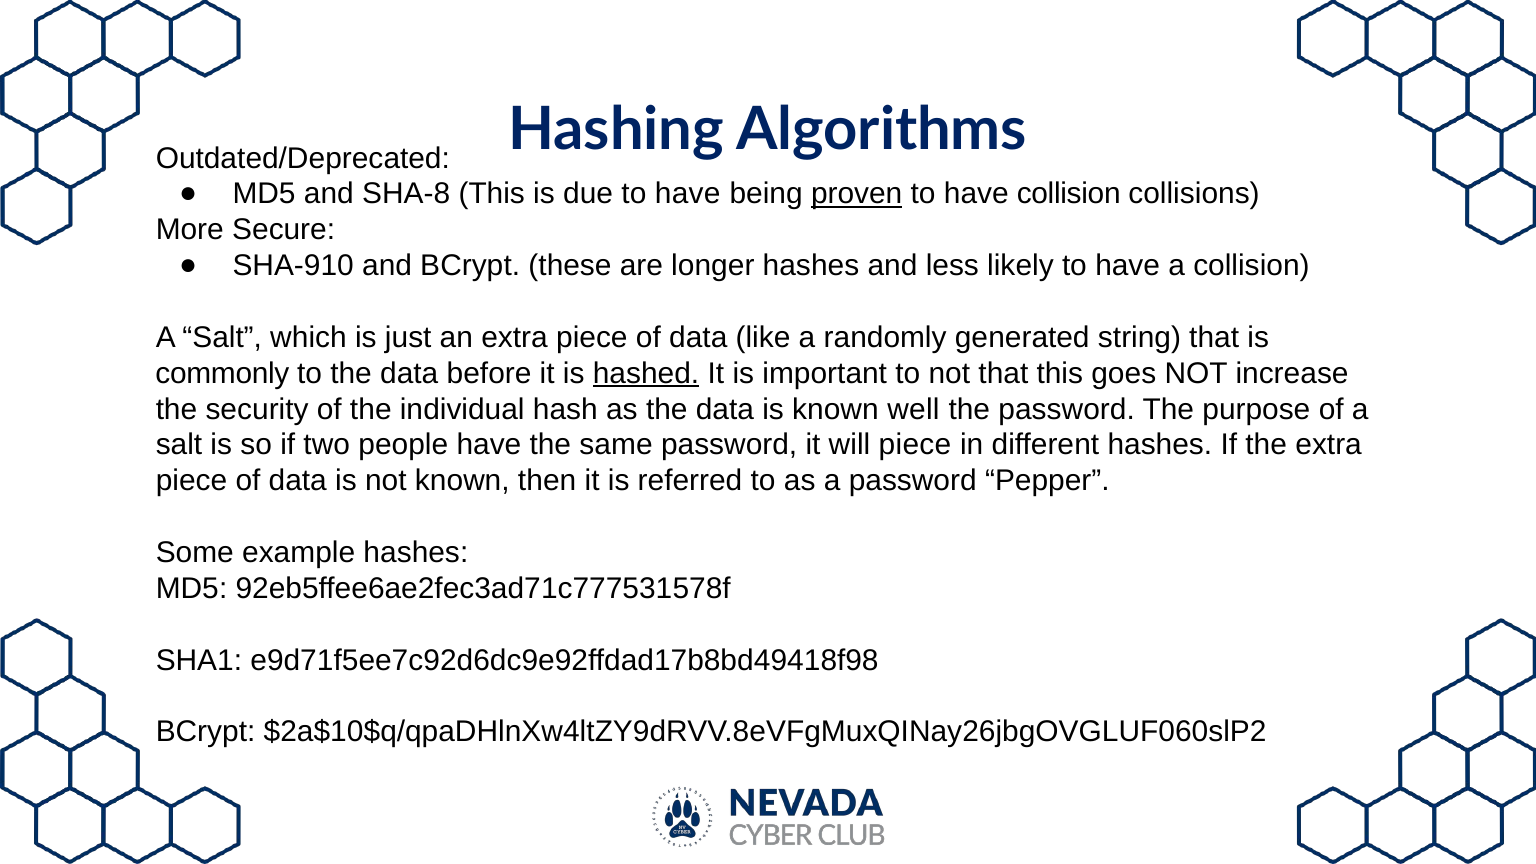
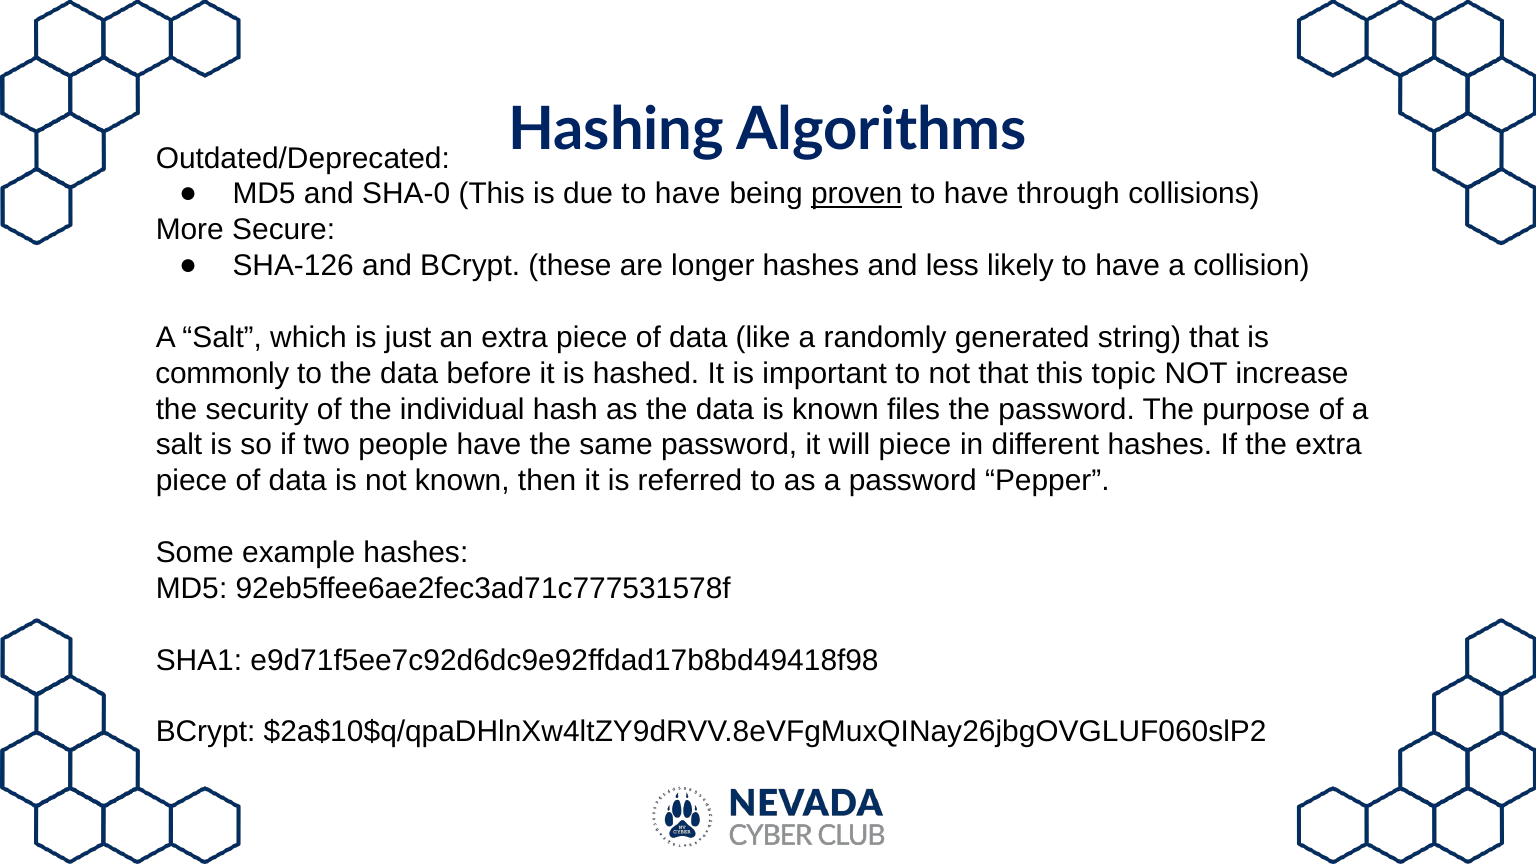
SHA-8: SHA-8 -> SHA-0
have collision: collision -> through
SHA-910: SHA-910 -> SHA-126
hashed underline: present -> none
goes: goes -> topic
well: well -> files
